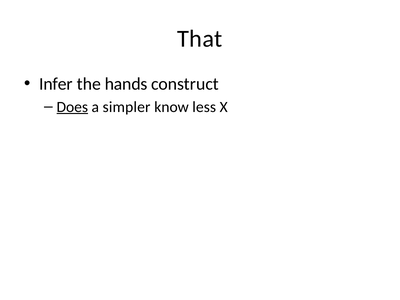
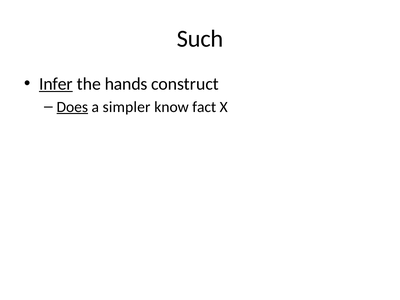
That: That -> Such
Infer underline: none -> present
less: less -> fact
